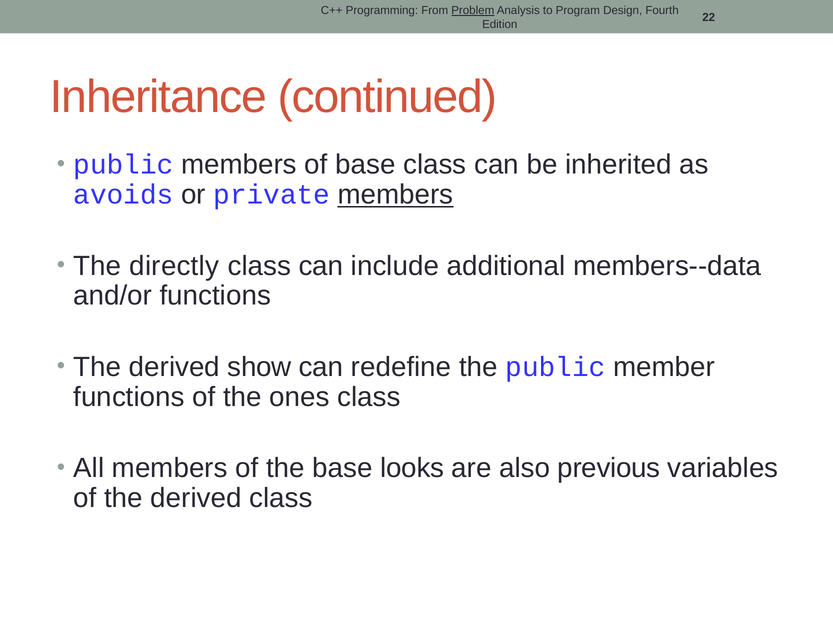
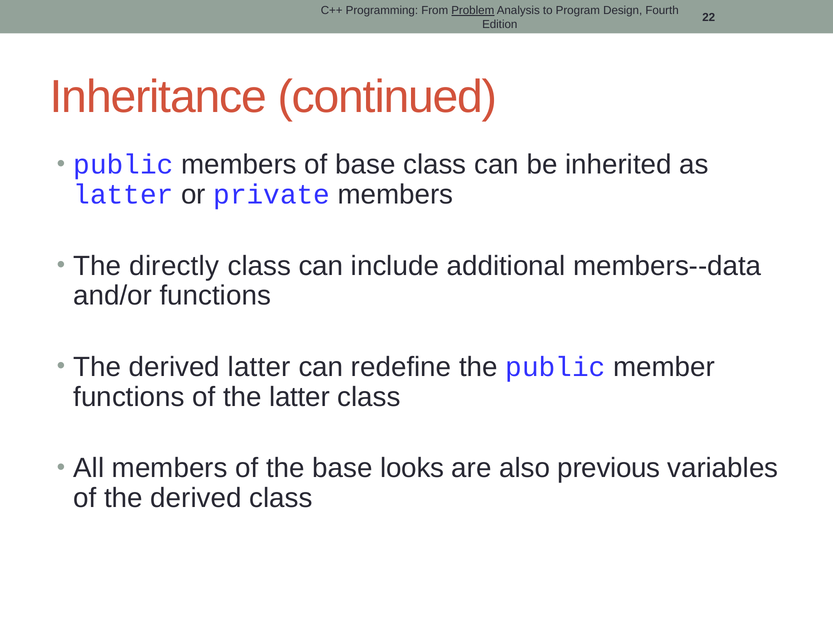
avoids at (123, 195): avoids -> latter
members at (395, 195) underline: present -> none
derived show: show -> latter
the ones: ones -> latter
